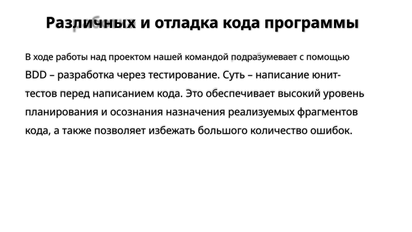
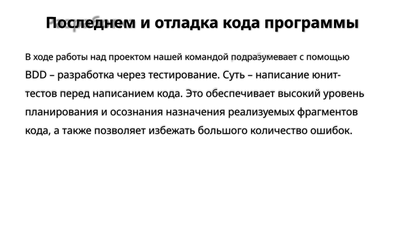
Различных: Различных -> Последнем
